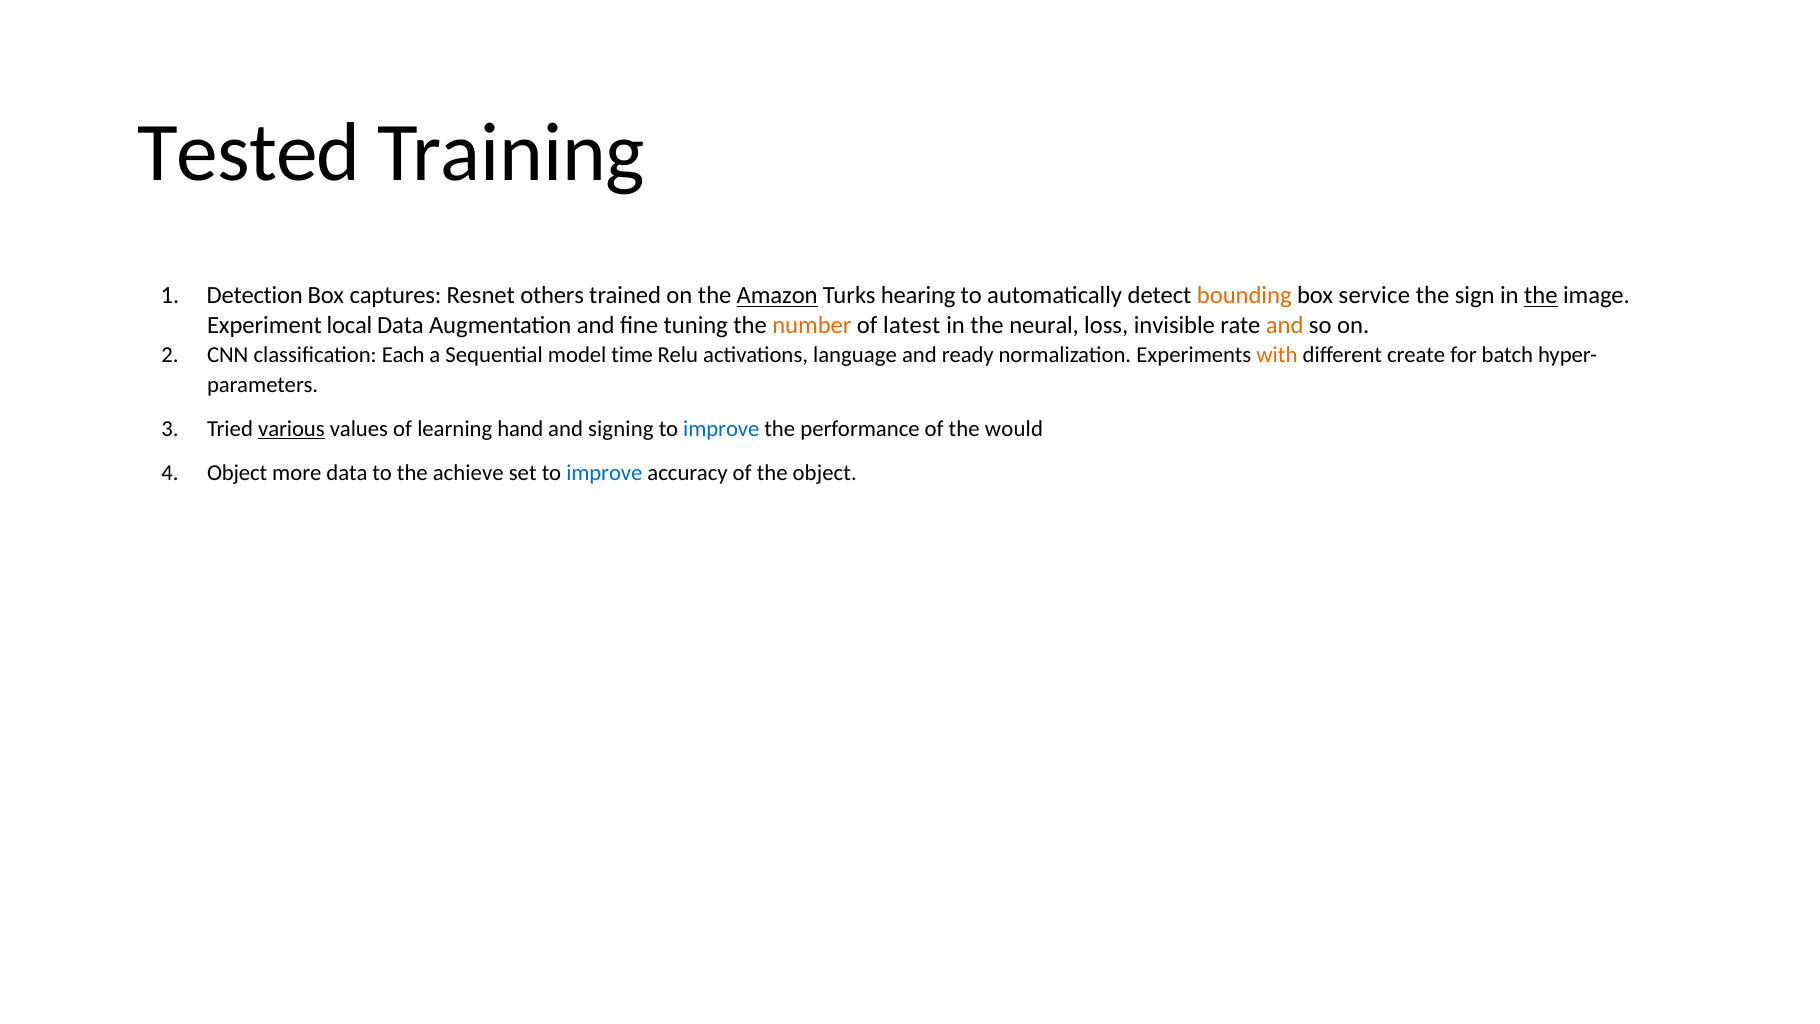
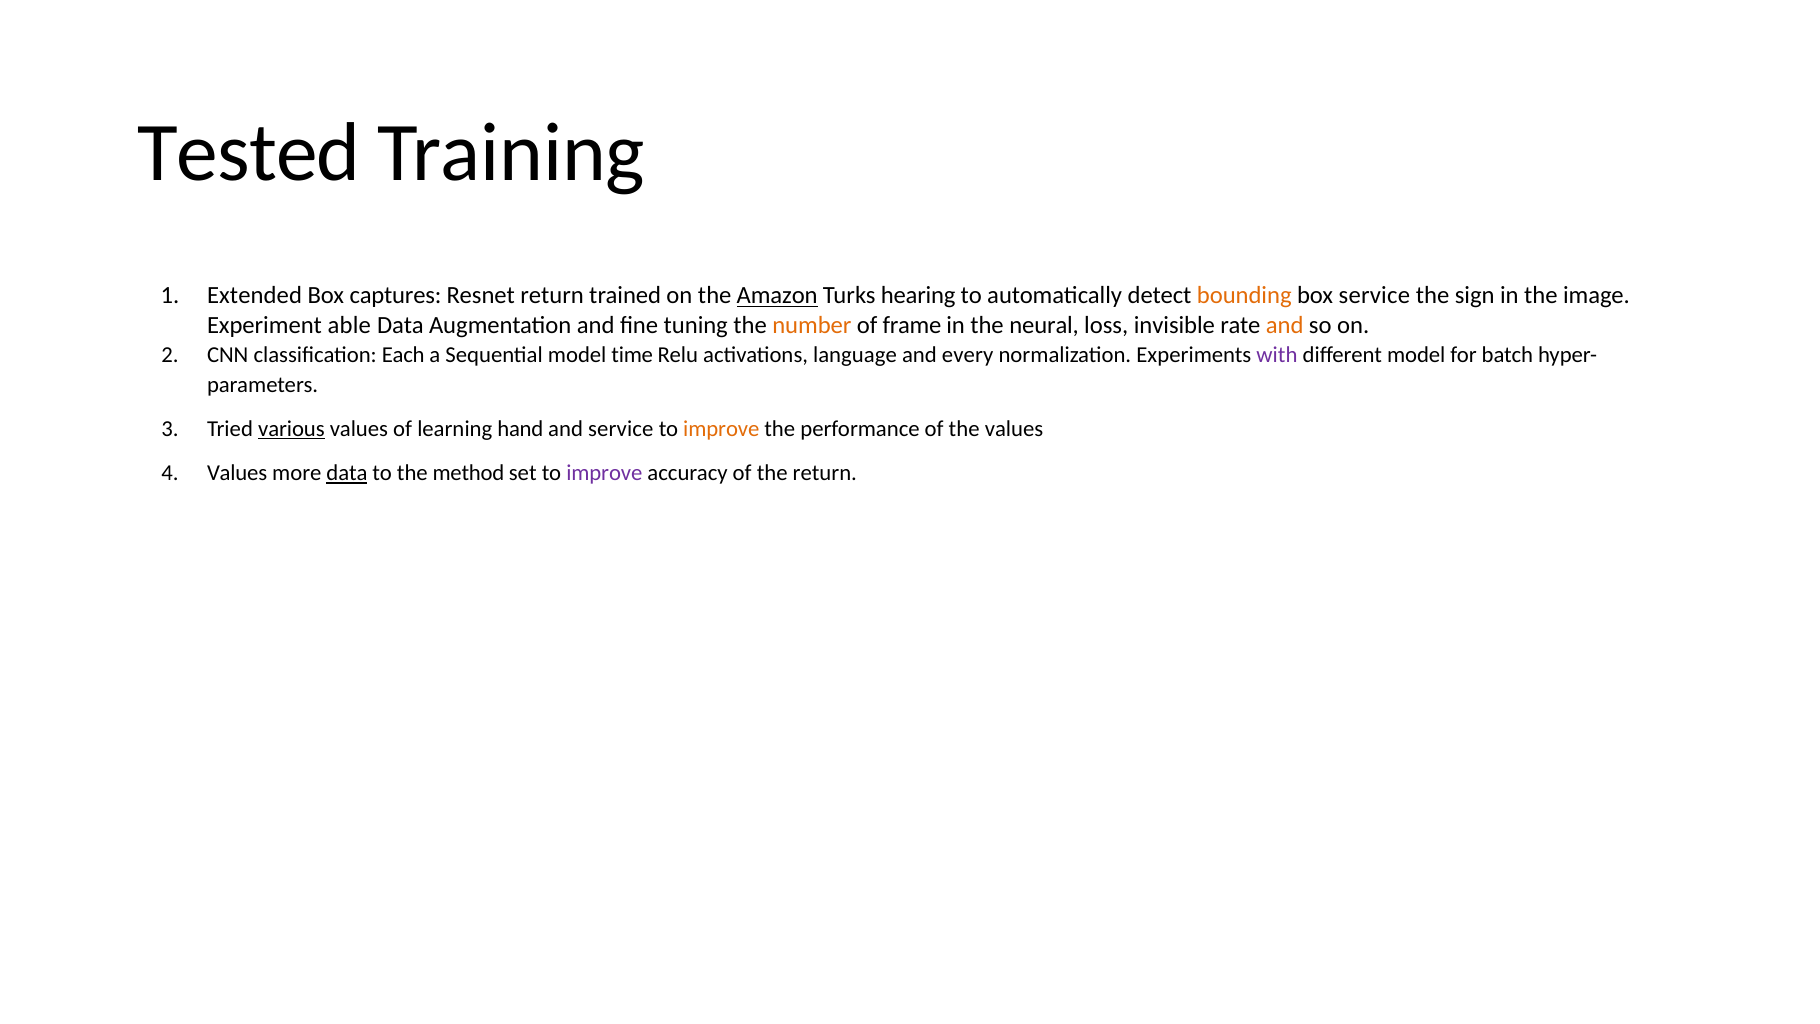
Detection: Detection -> Extended
Resnet others: others -> return
the at (1541, 296) underline: present -> none
local: local -> able
latest: latest -> frame
ready: ready -> every
with colour: orange -> purple
different create: create -> model
and signing: signing -> service
improve at (721, 429) colour: blue -> orange
the would: would -> values
Object at (237, 473): Object -> Values
data at (347, 473) underline: none -> present
achieve: achieve -> method
improve at (604, 473) colour: blue -> purple
the object: object -> return
